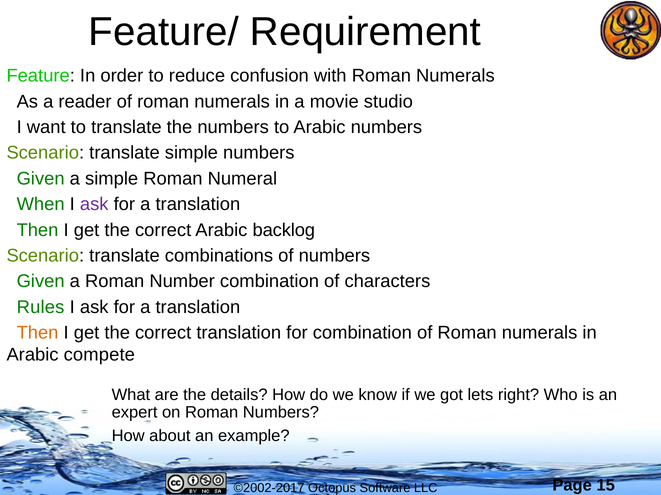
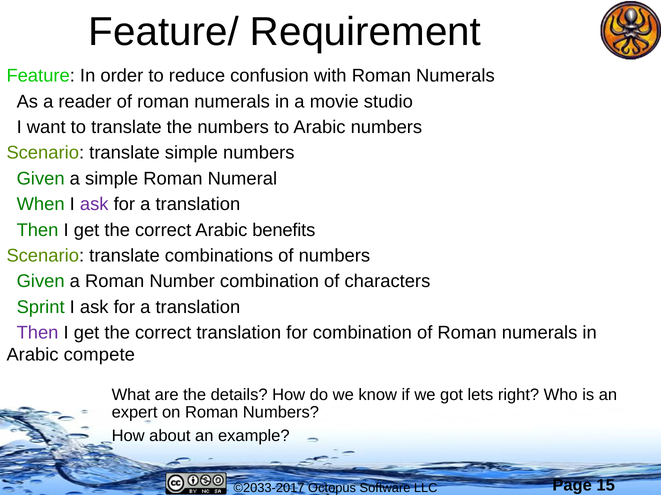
backlog: backlog -> benefits
Rules: Rules -> Sprint
Then at (38, 333) colour: orange -> purple
©2002-2017: ©2002-2017 -> ©2033-2017
